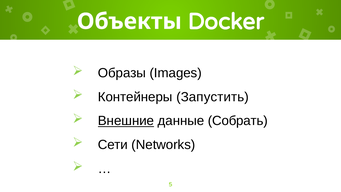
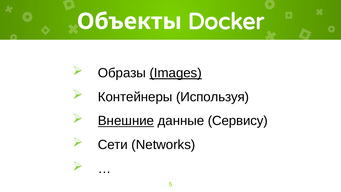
Images underline: none -> present
Запустить: Запустить -> Используя
Собрать: Собрать -> Сервису
